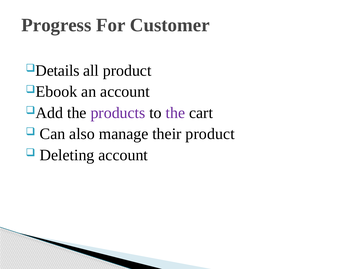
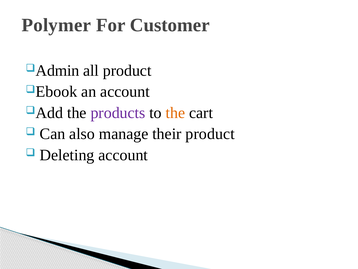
Progress: Progress -> Polymer
Details: Details -> Admin
the at (175, 113) colour: purple -> orange
